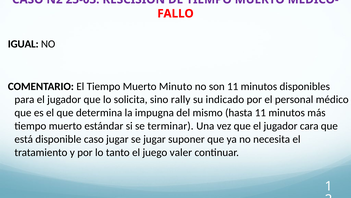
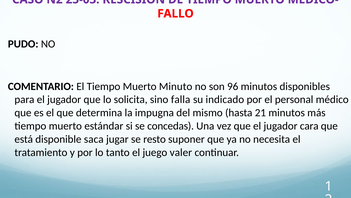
IGUAL: IGUAL -> PUDO
son 11: 11 -> 96
rally: rally -> falla
hasta 11: 11 -> 21
terminar: terminar -> concedas
disponible caso: caso -> saca
se jugar: jugar -> resto
